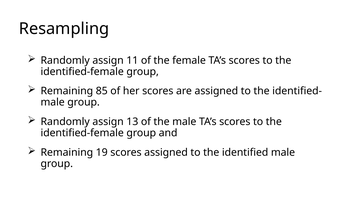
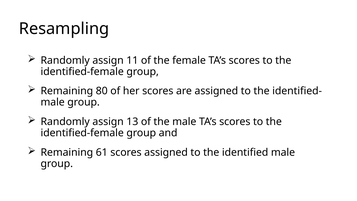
85: 85 -> 80
19: 19 -> 61
